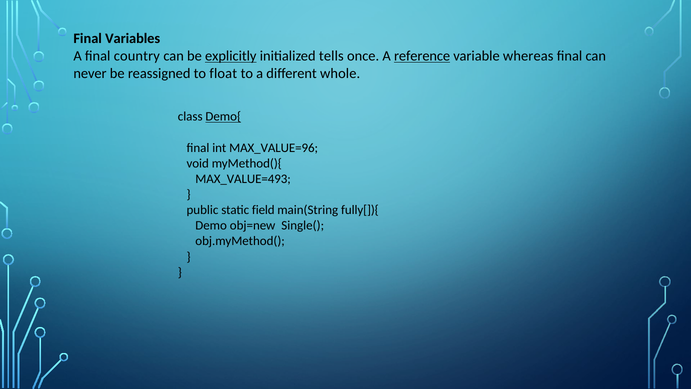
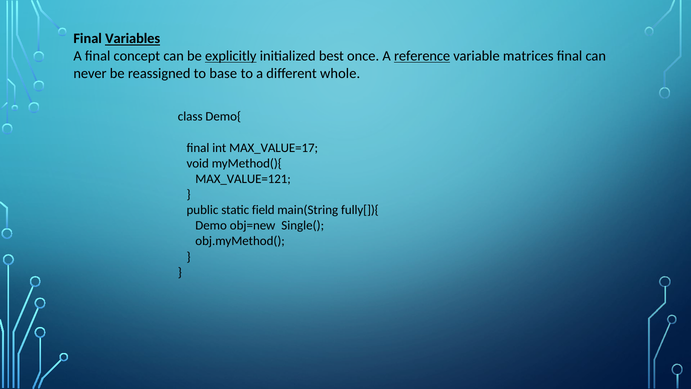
Variables underline: none -> present
country: country -> concept
tells: tells -> best
whereas: whereas -> matrices
float: float -> base
Demo{ underline: present -> none
MAX_VALUE=96: MAX_VALUE=96 -> MAX_VALUE=17
MAX_VALUE=493: MAX_VALUE=493 -> MAX_VALUE=121
